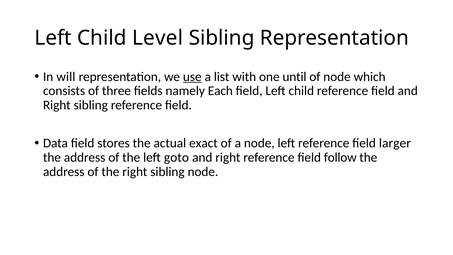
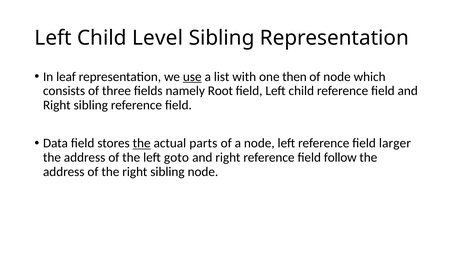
will: will -> leaf
until: until -> then
Each: Each -> Root
the at (142, 143) underline: none -> present
exact: exact -> parts
